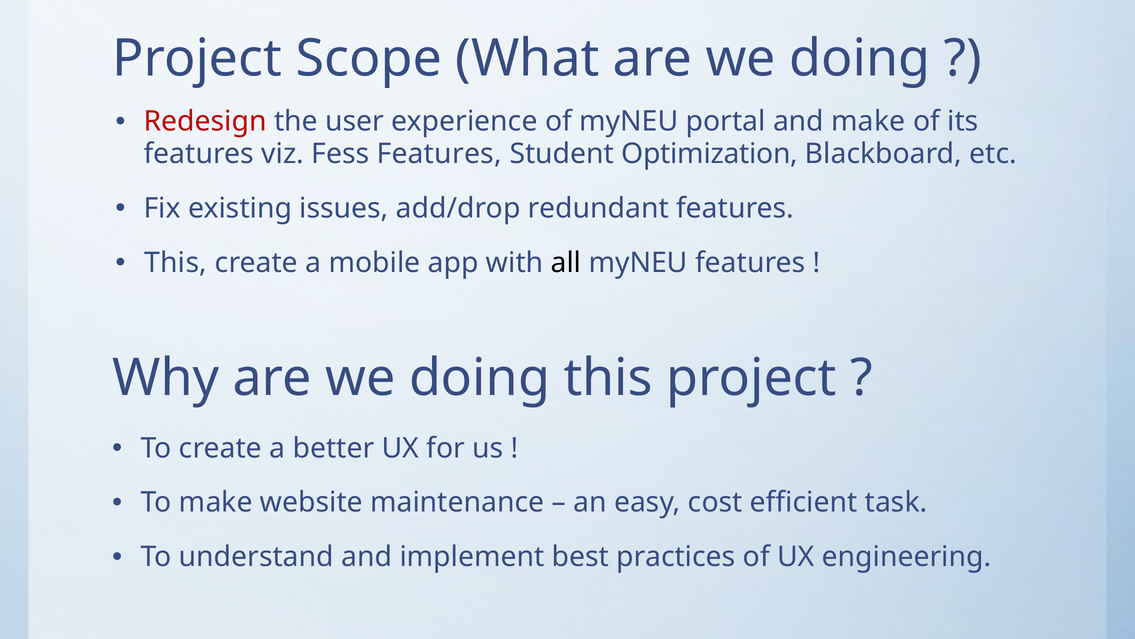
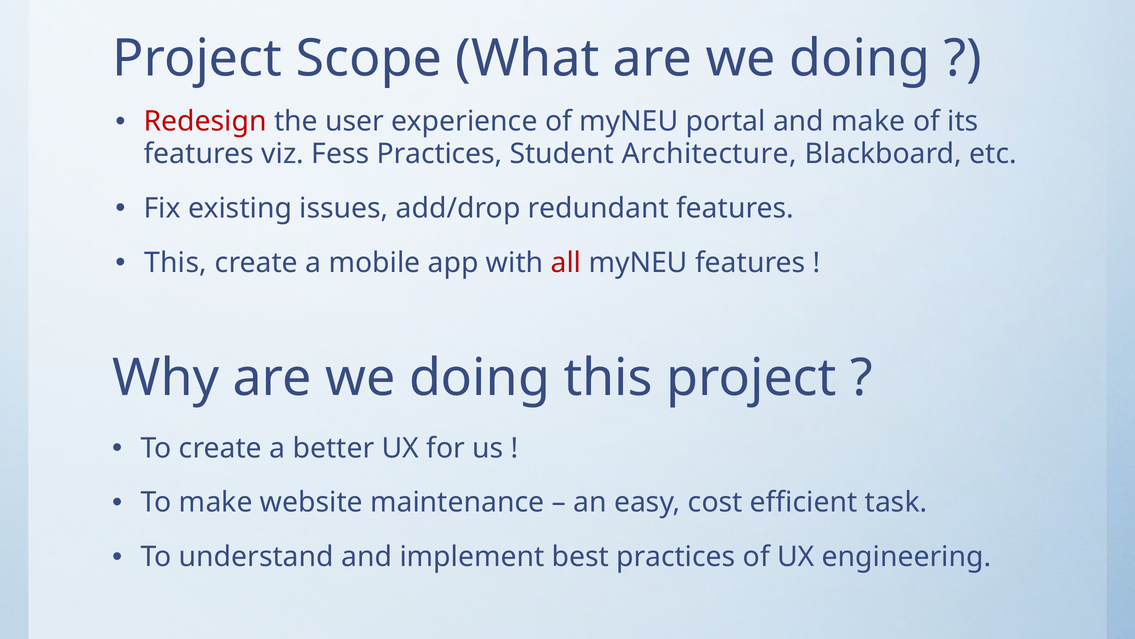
Fess Features: Features -> Practices
Optimization: Optimization -> Architecture
all colour: black -> red
